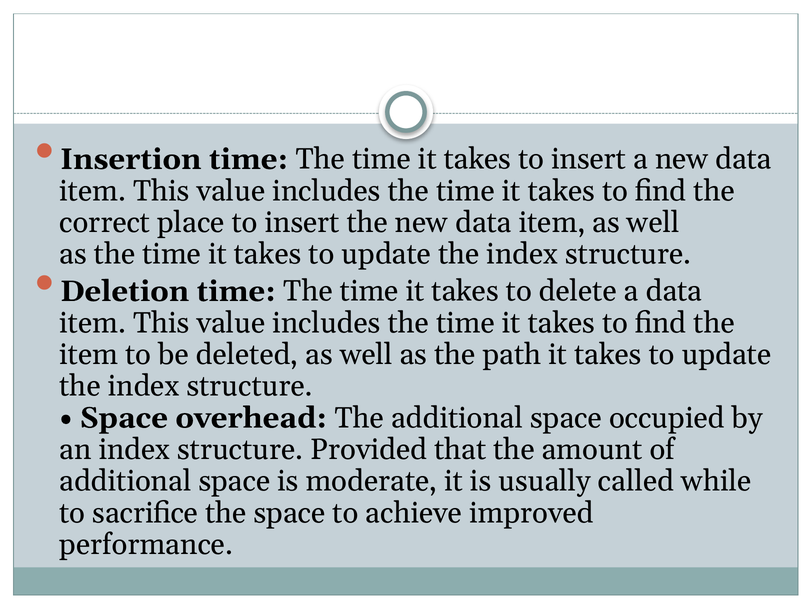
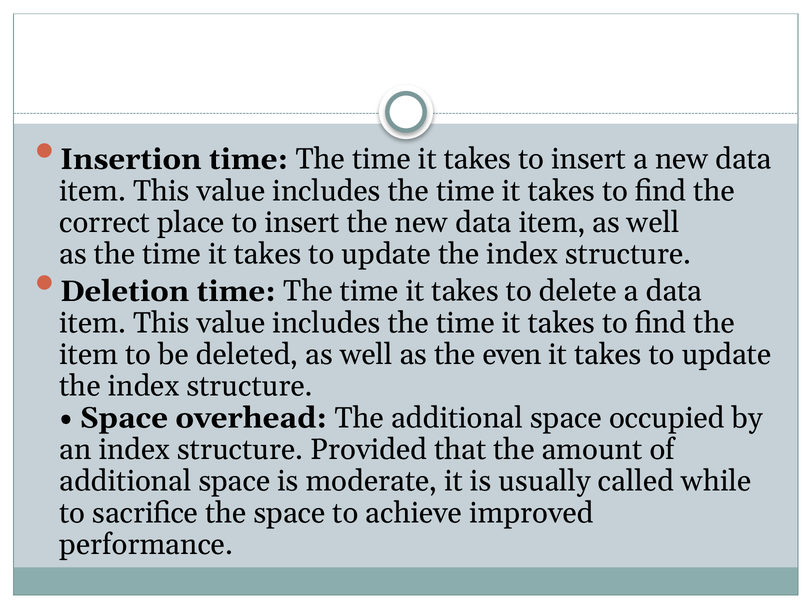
path: path -> even
